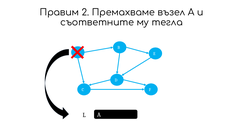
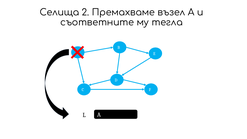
Правим: Правим -> Селища
